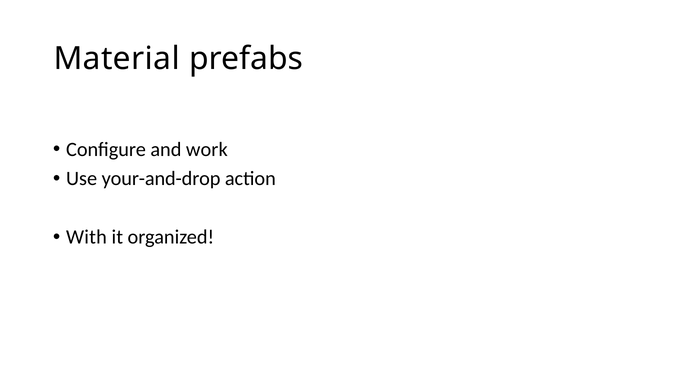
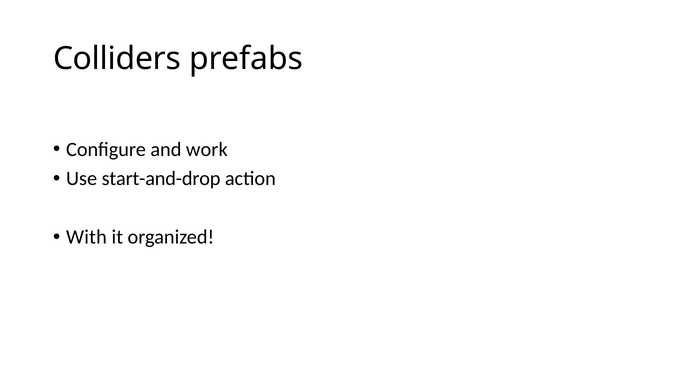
Material: Material -> Colliders
your-and-drop: your-and-drop -> start-and-drop
